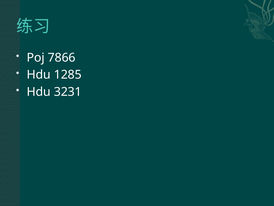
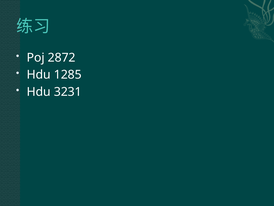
7866: 7866 -> 2872
